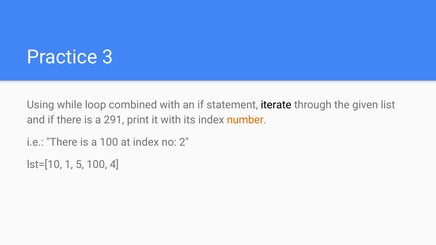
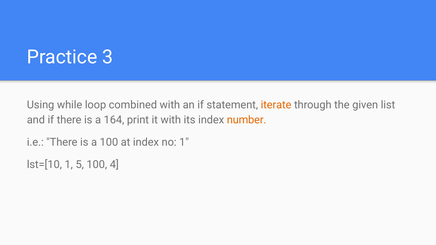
iterate colour: black -> orange
291: 291 -> 164
no 2: 2 -> 1
